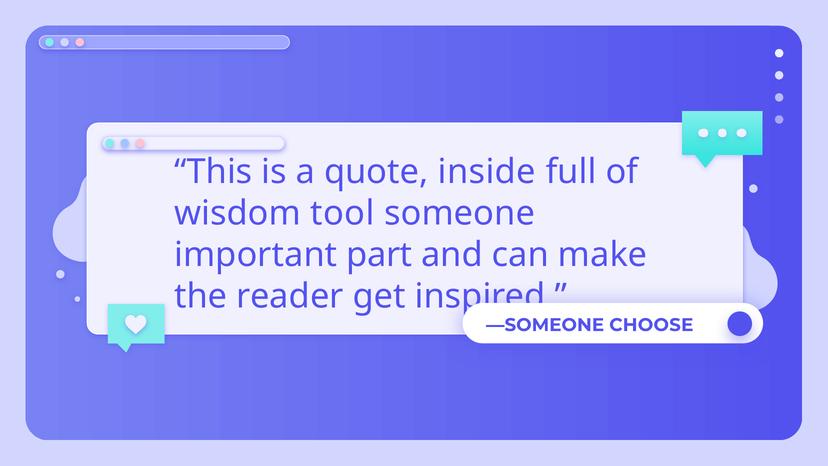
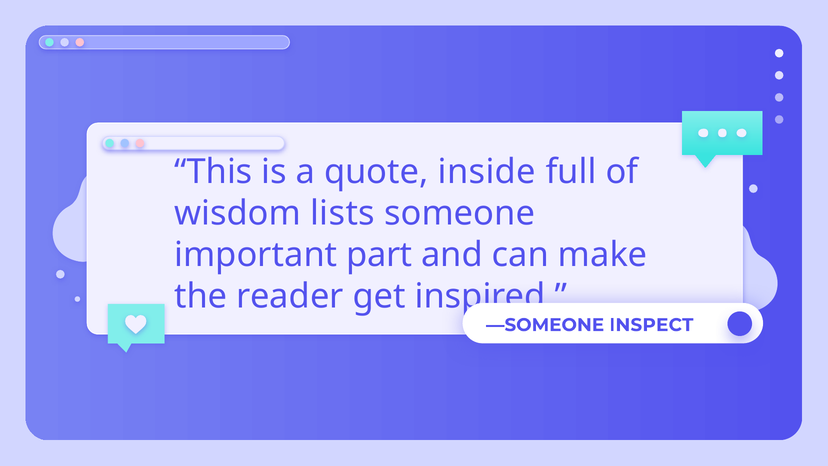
tool: tool -> lists
CHOOSE: CHOOSE -> INSPECT
